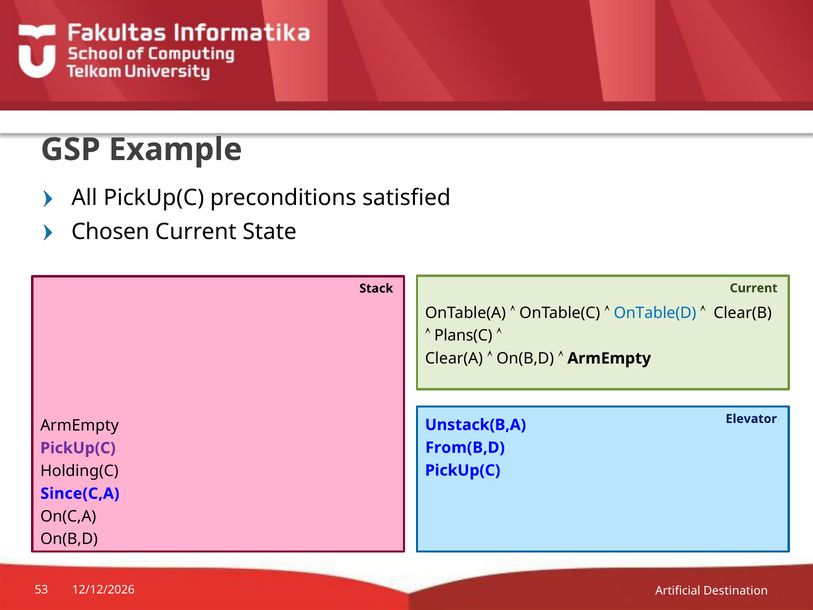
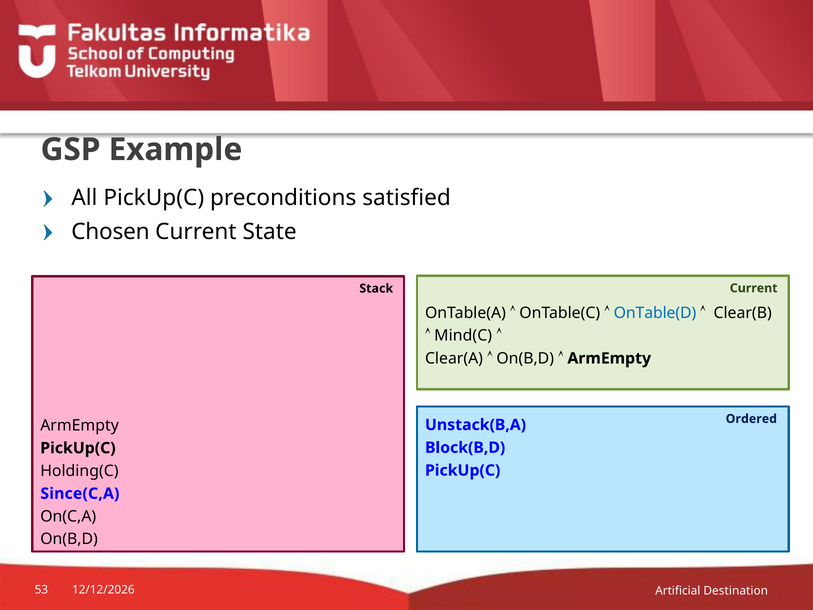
Plans(C: Plans(C -> Mind(C
Elevator: Elevator -> Ordered
From(B,D: From(B,D -> Block(B,D
PickUp(C at (78, 448) colour: purple -> black
